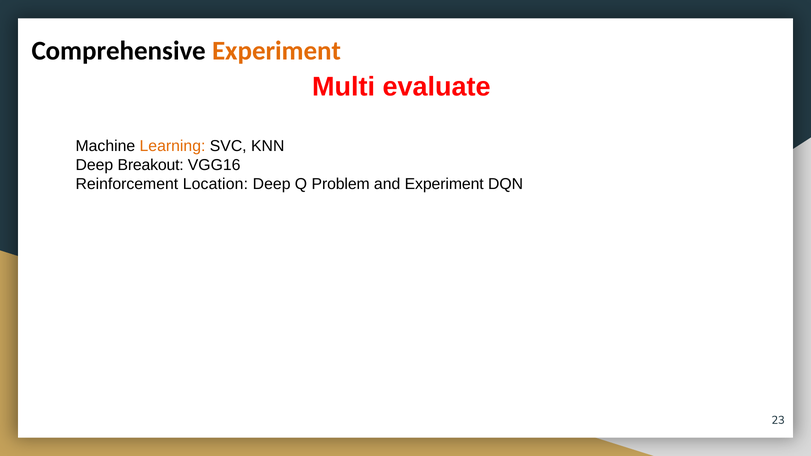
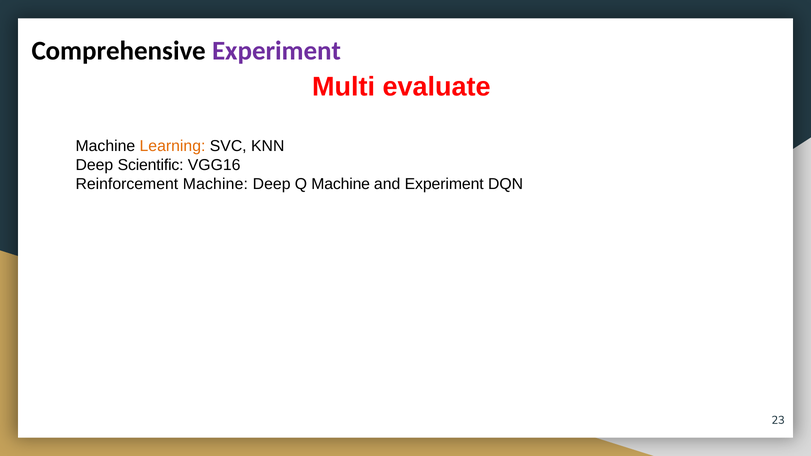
Experiment at (277, 51) colour: orange -> purple
Breakout: Breakout -> Scientific
Reinforcement Location: Location -> Machine
Q Problem: Problem -> Machine
